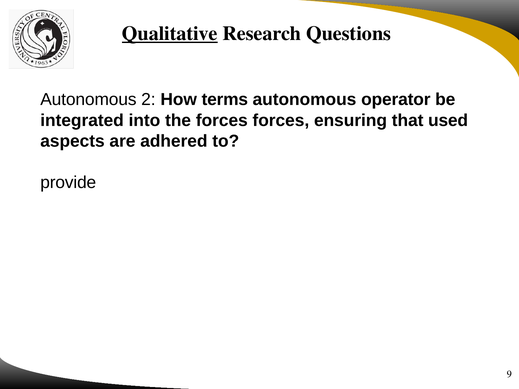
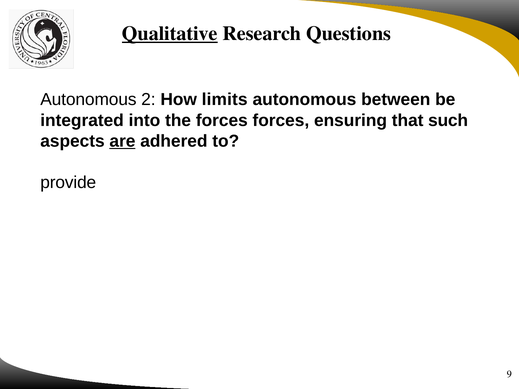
terms: terms -> limits
operator: operator -> between
used: used -> such
are underline: none -> present
